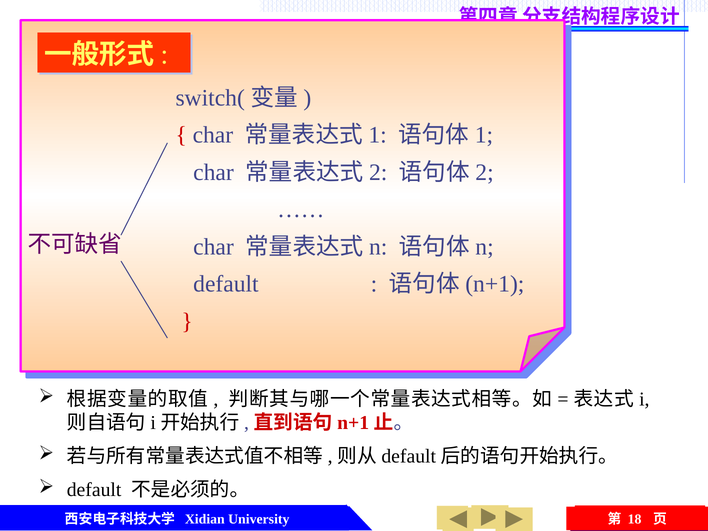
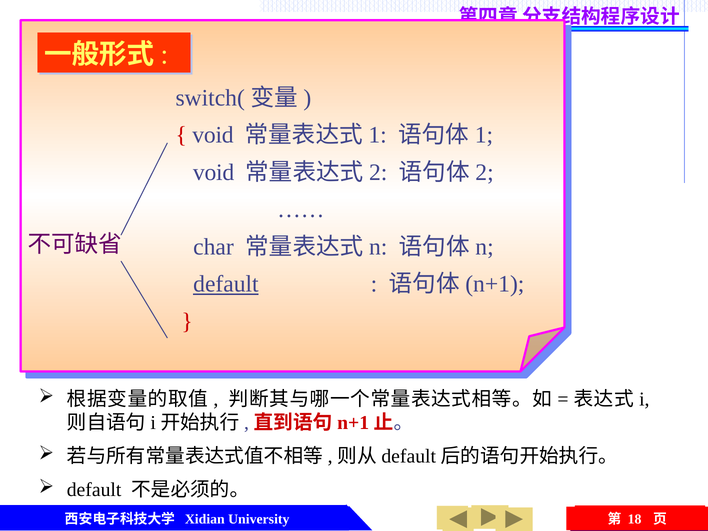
char at (213, 135): char -> void
char at (213, 172): char -> void
default at (226, 284) underline: none -> present
